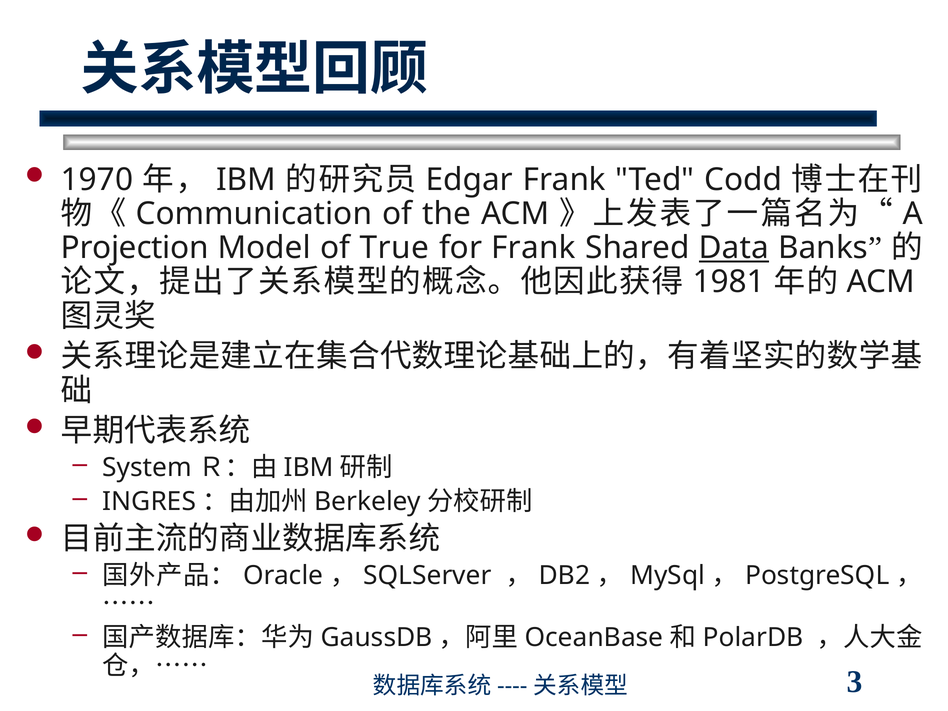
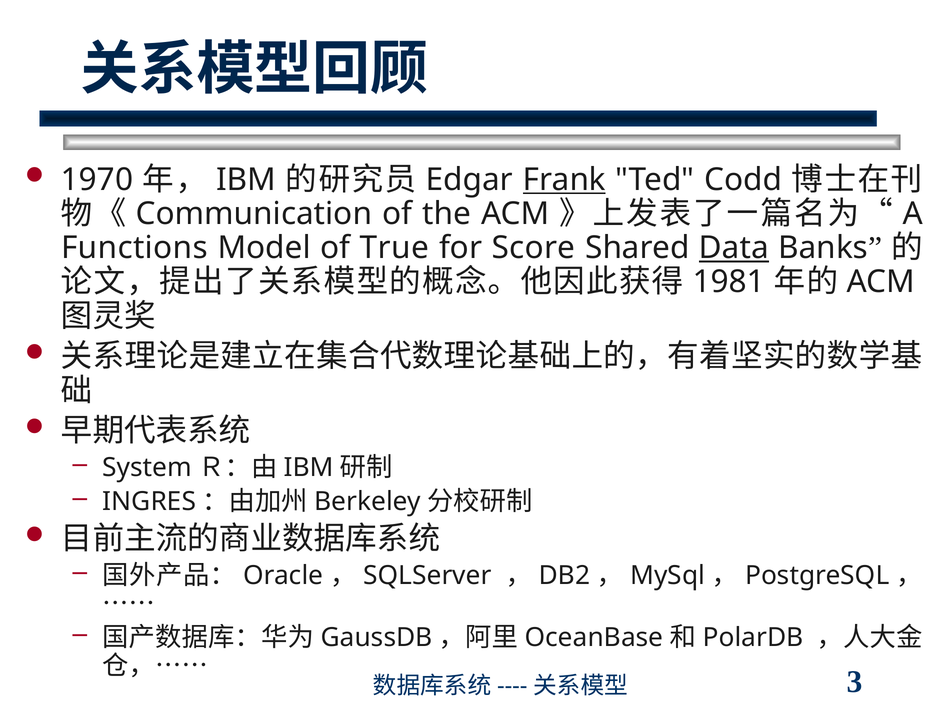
Frank at (564, 180) underline: none -> present
Projection: Projection -> Functions
for Frank: Frank -> Score
